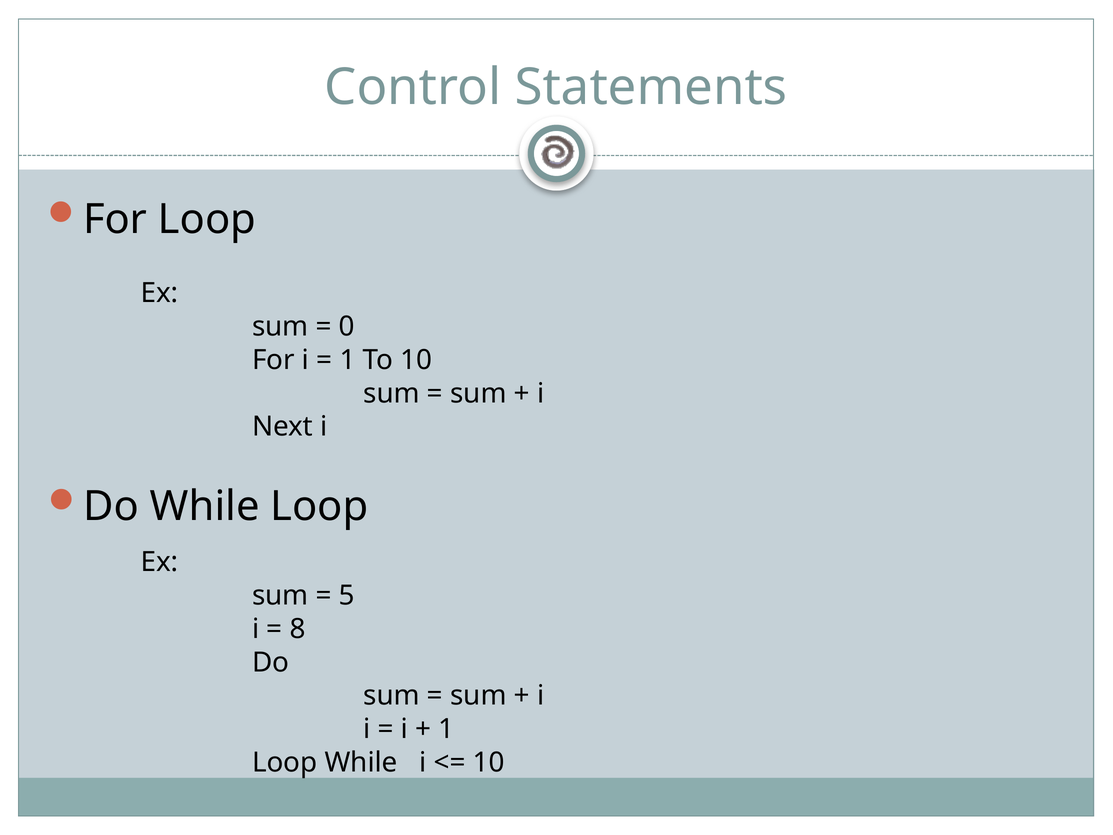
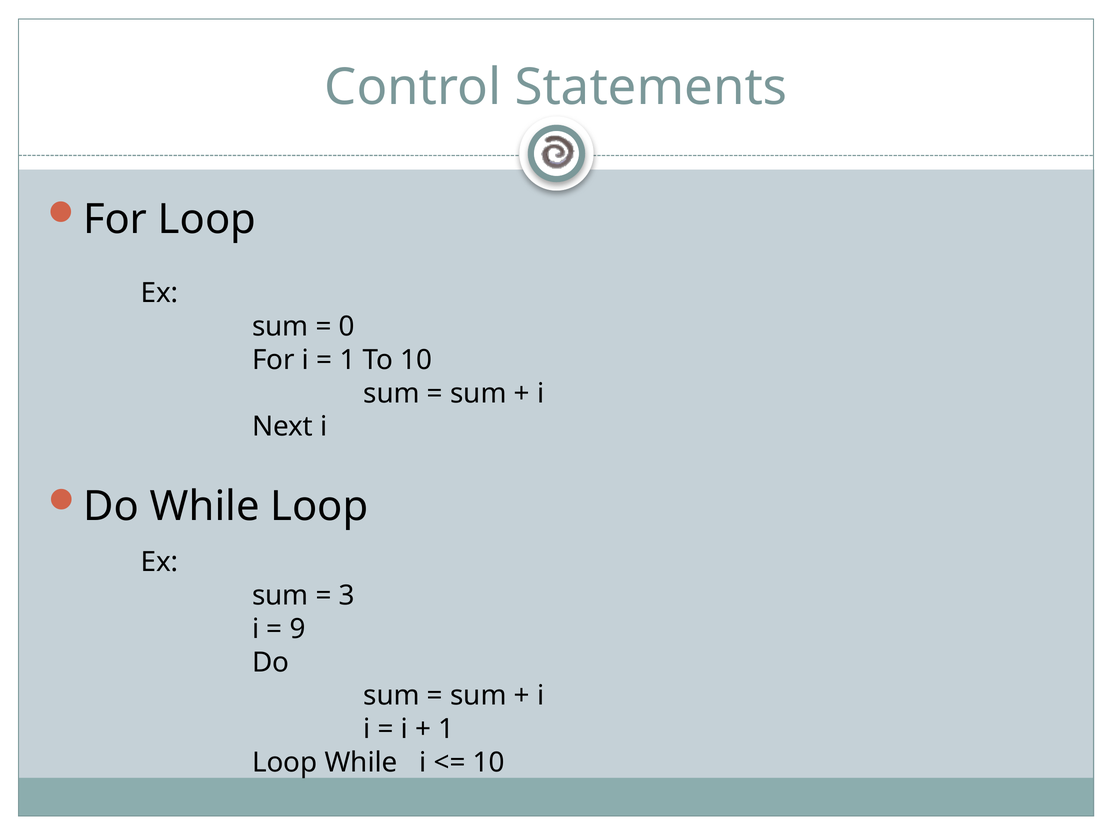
5: 5 -> 3
8: 8 -> 9
